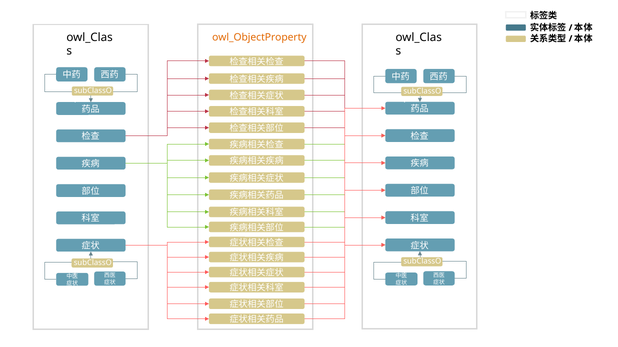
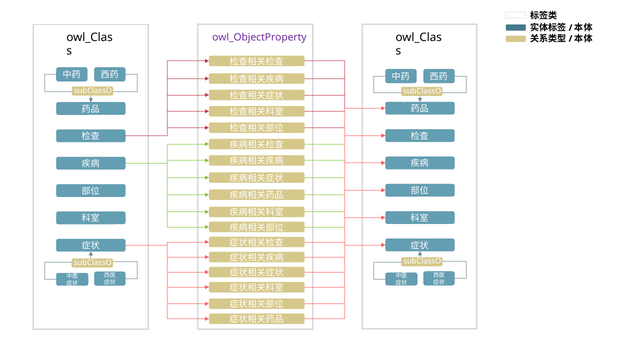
owl_ObjectProperty colour: orange -> purple
